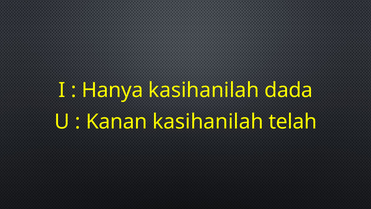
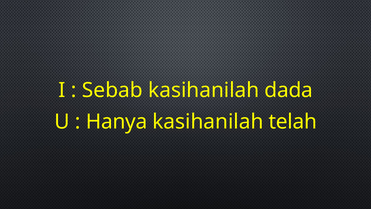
Hanya: Hanya -> Sebab
Kanan: Kanan -> Hanya
